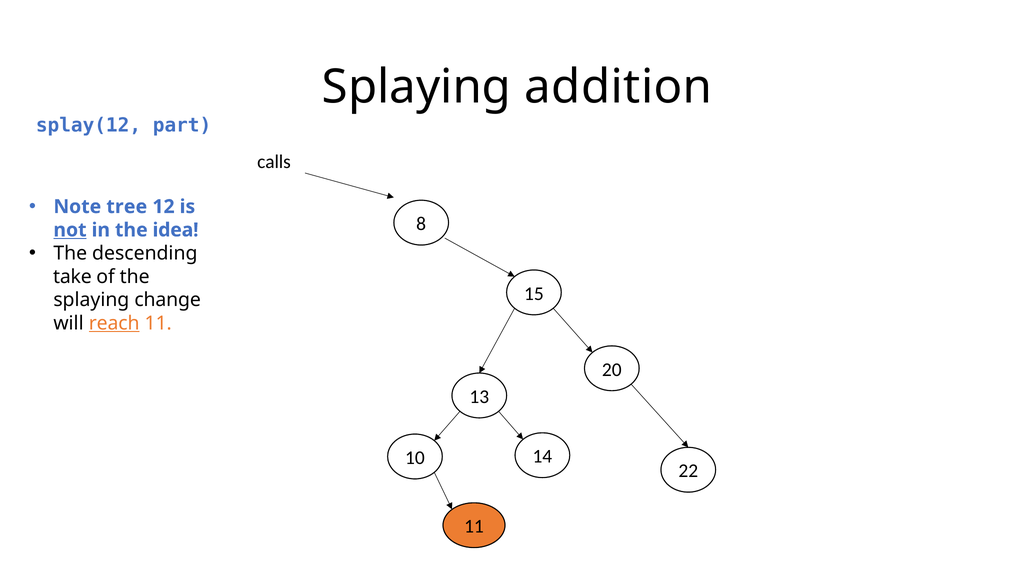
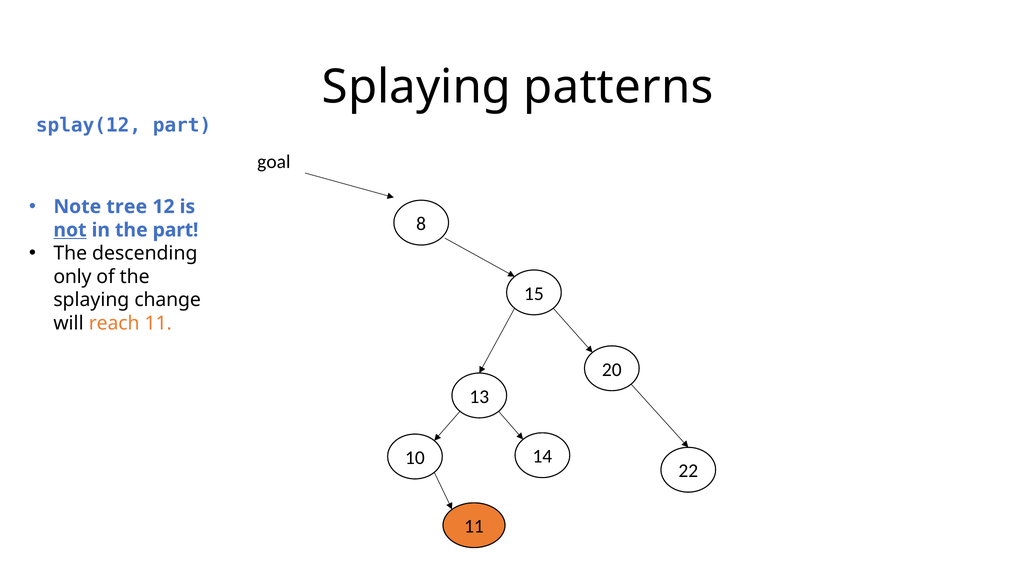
addition: addition -> patterns
calls: calls -> goal
the idea: idea -> part
take: take -> only
reach underline: present -> none
